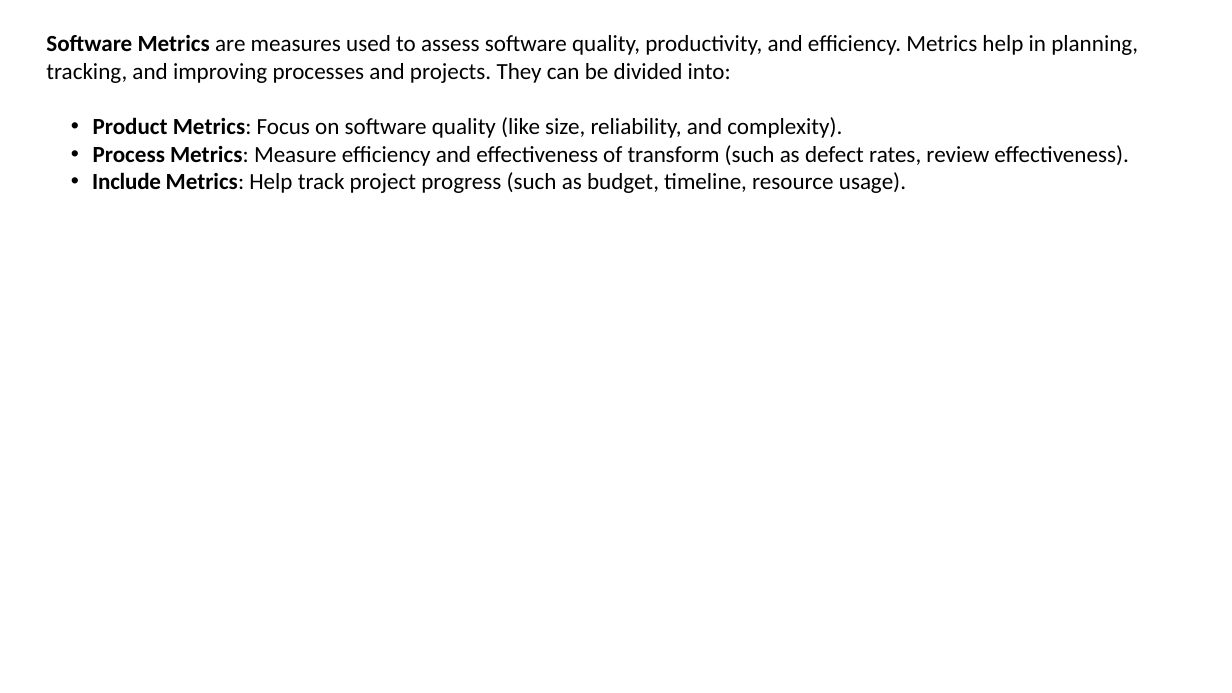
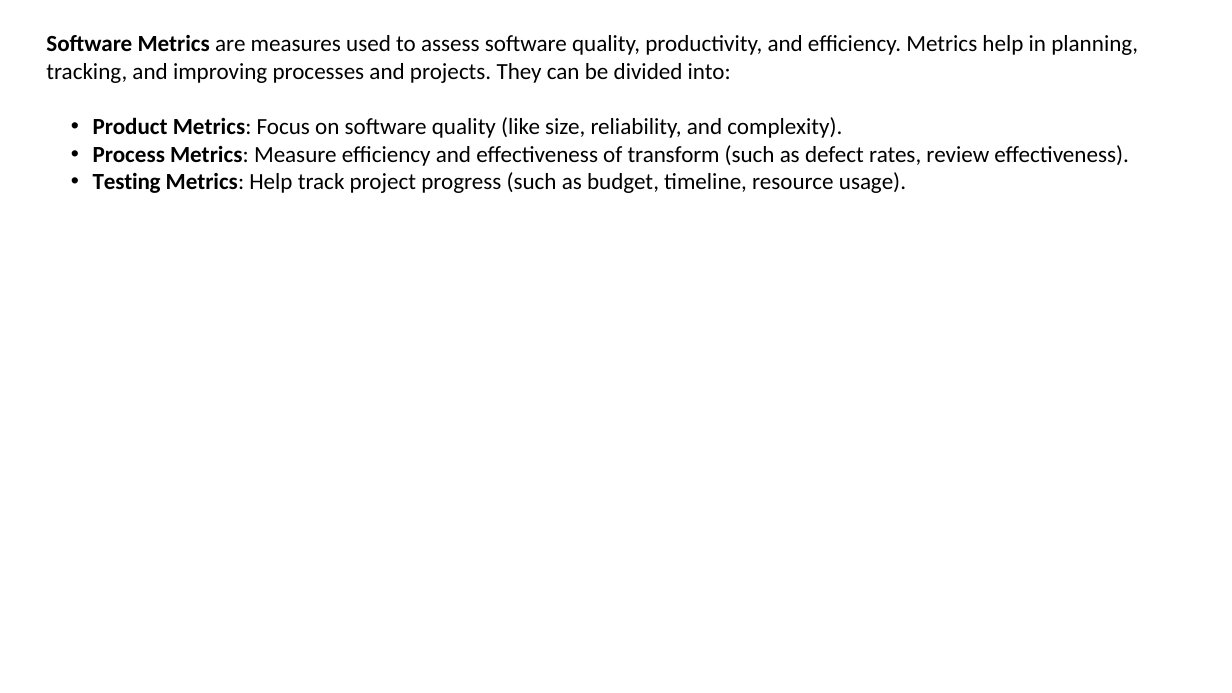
Include: Include -> Testing
